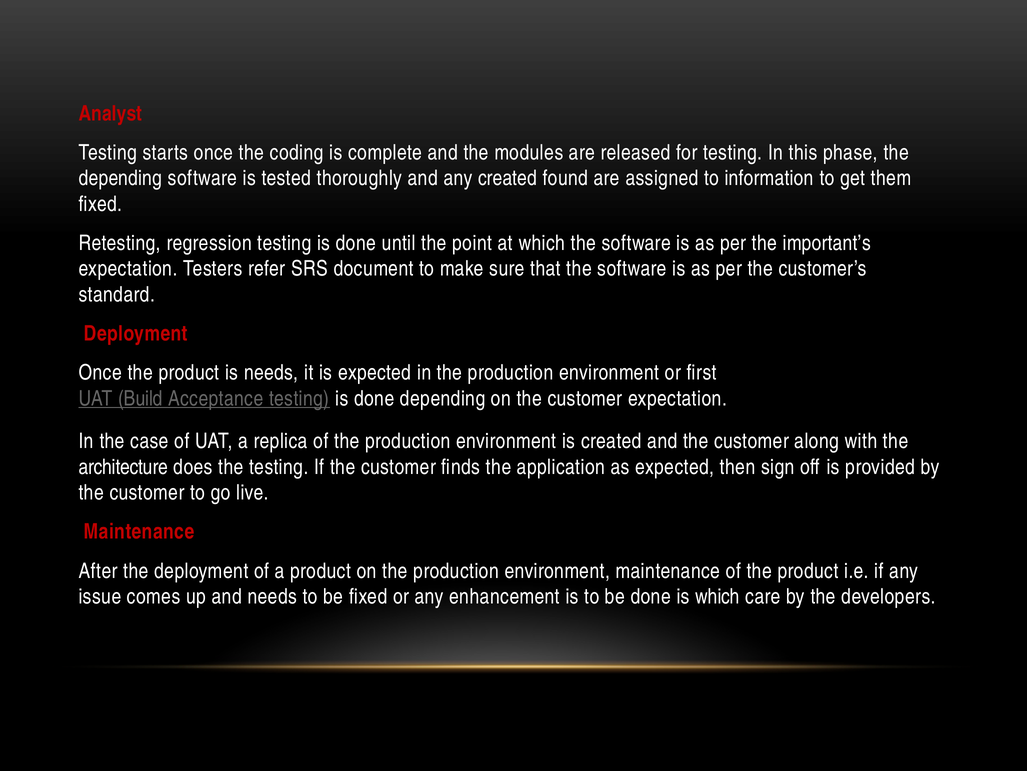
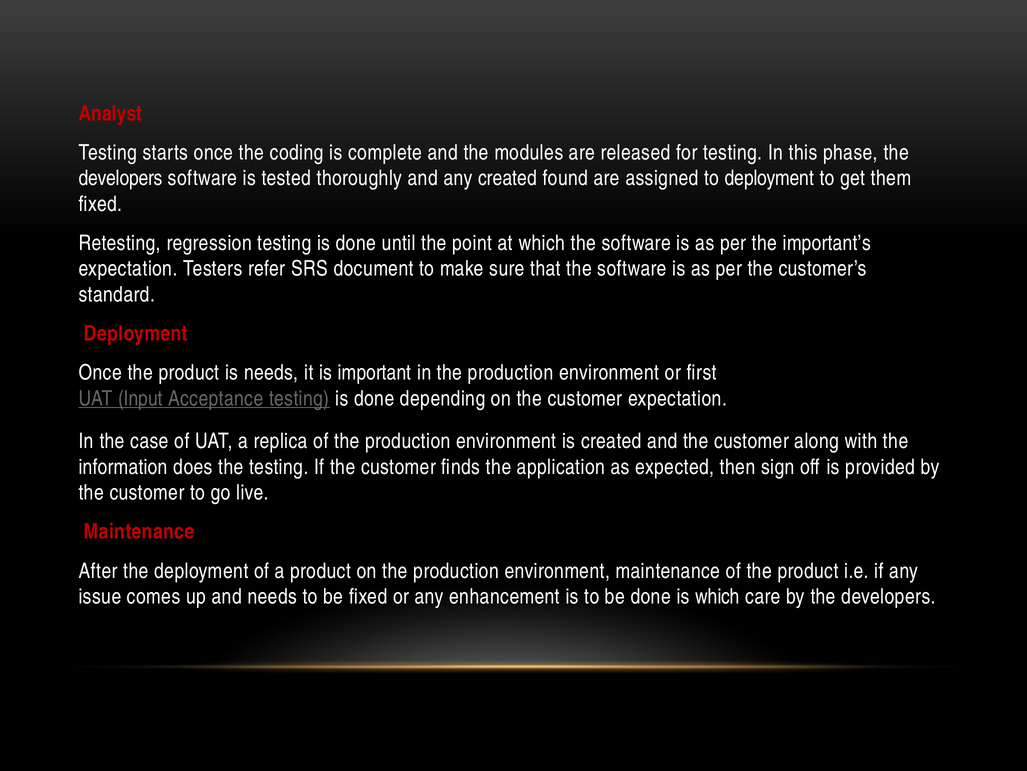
depending at (120, 178): depending -> developers
to information: information -> deployment
is expected: expected -> important
Build: Build -> Input
architecture: architecture -> information
